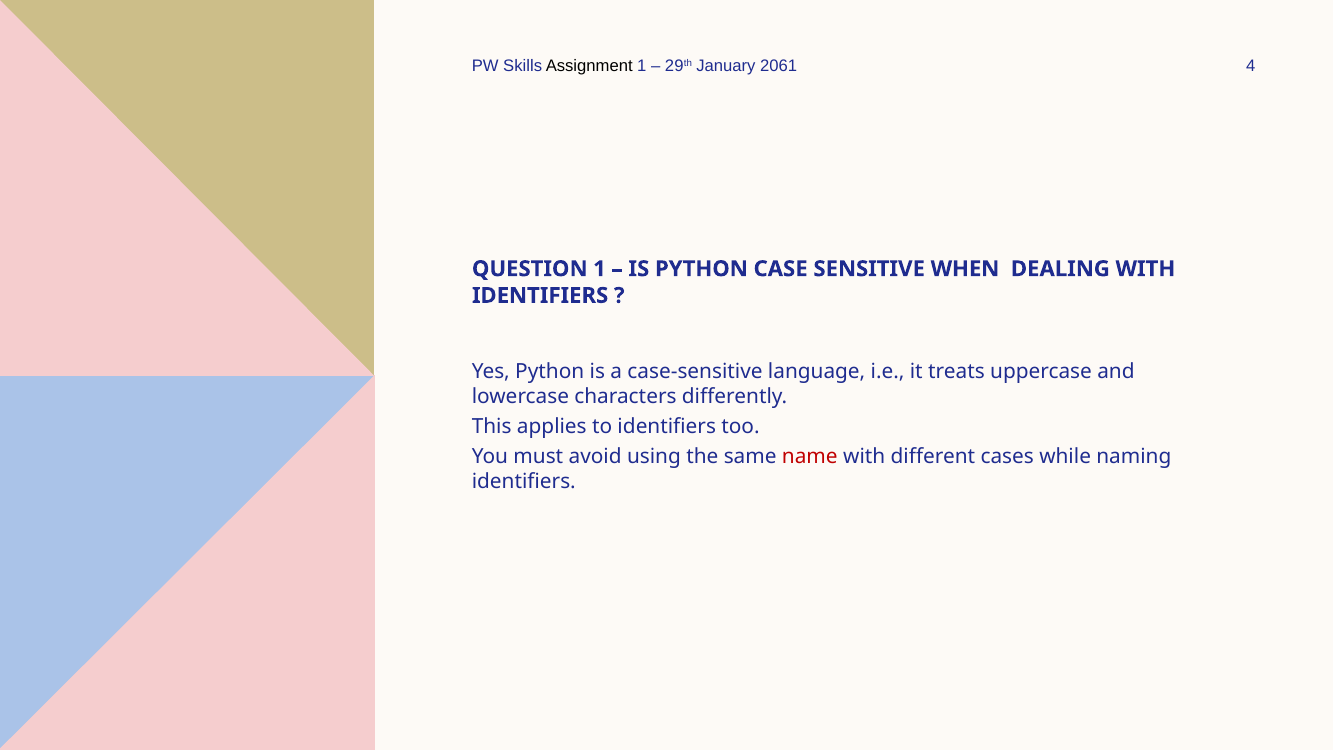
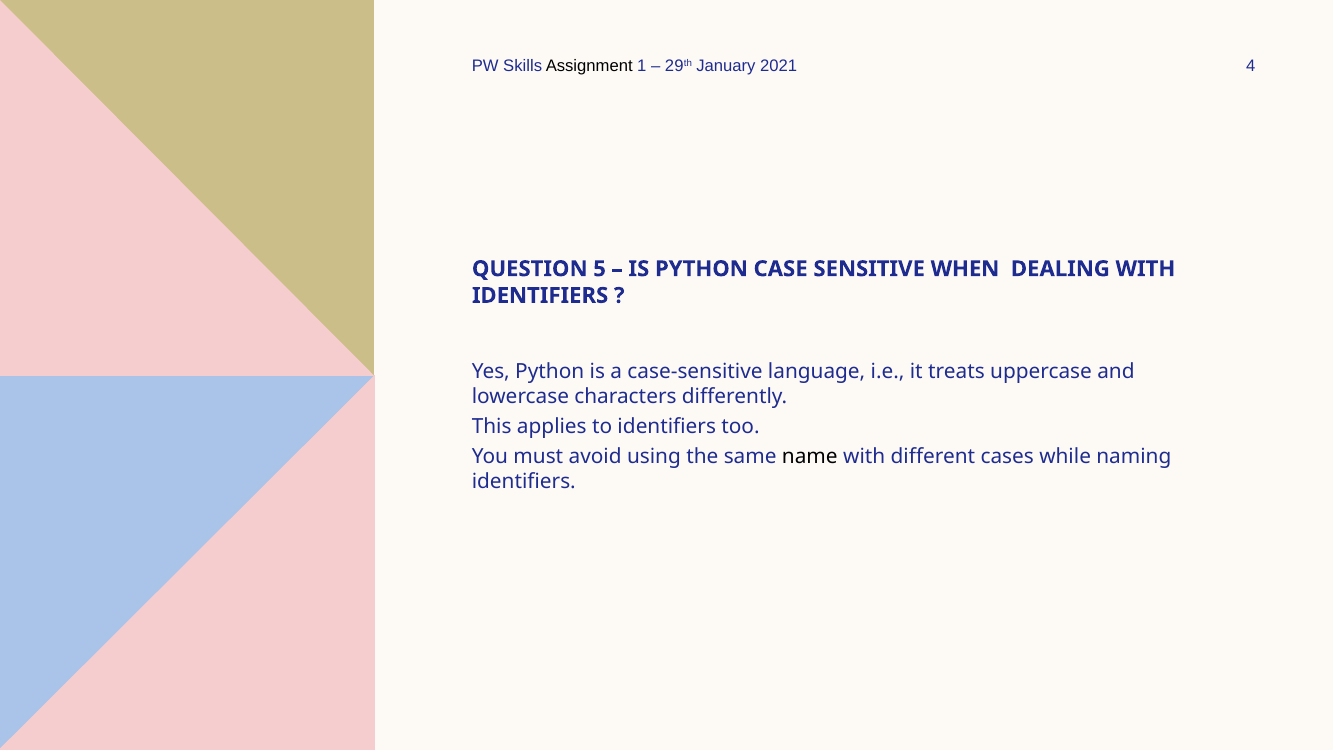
2061: 2061 -> 2021
QUESTION 1: 1 -> 5
name colour: red -> black
